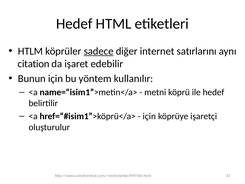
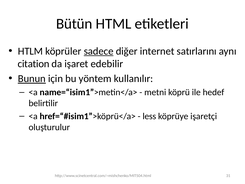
Hedef at (74, 24): Hedef -> Bütün
Bunun underline: none -> present
için at (149, 116): için -> less
